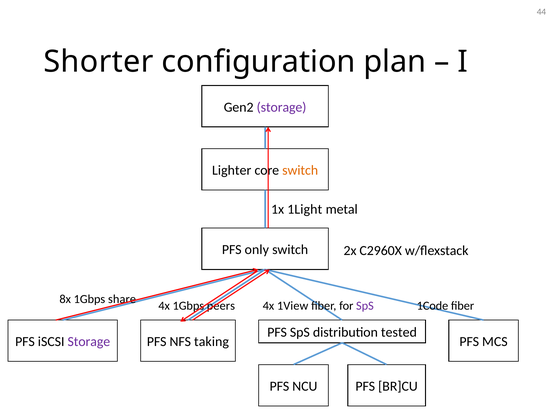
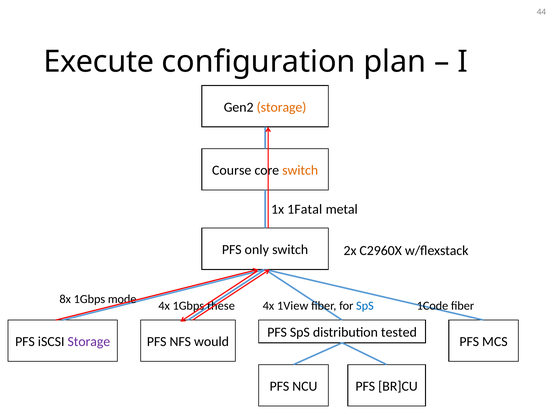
Shorter: Shorter -> Execute
storage at (282, 107) colour: purple -> orange
Lighter: Lighter -> Course
1Light: 1Light -> 1Fatal
share: share -> mode
peers: peers -> these
SpS at (365, 306) colour: purple -> blue
taking: taking -> would
